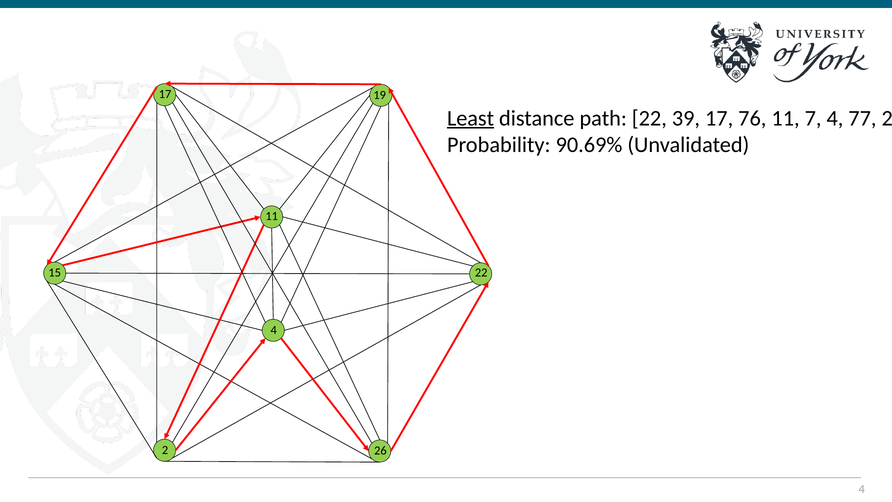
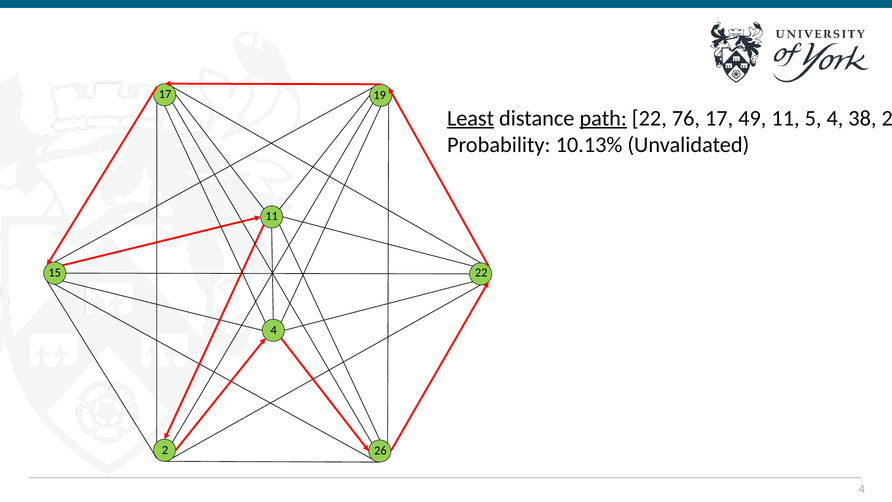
path underline: none -> present
39: 39 -> 76
76: 76 -> 49
7: 7 -> 5
77: 77 -> 38
90.69%: 90.69% -> 10.13%
